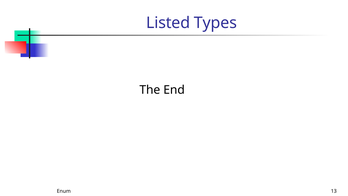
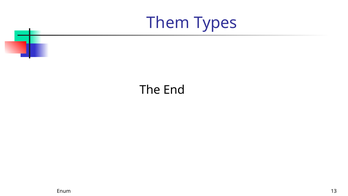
Listed: Listed -> Them
